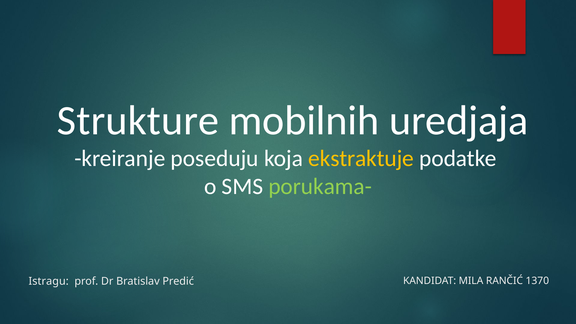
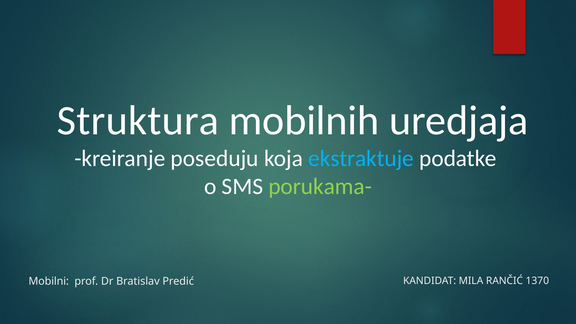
Strukture: Strukture -> Struktura
ekstraktuje colour: yellow -> light blue
Istragu: Istragu -> Mobilni
